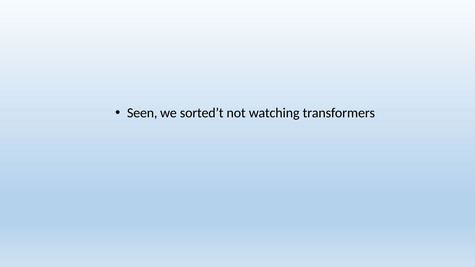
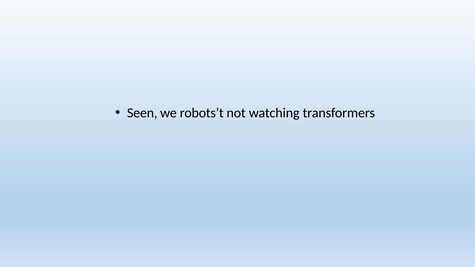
sorted’t: sorted’t -> robots’t
